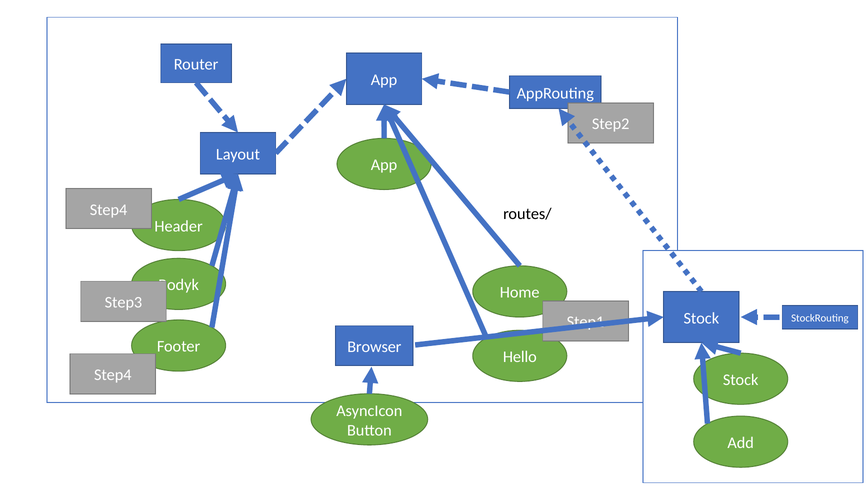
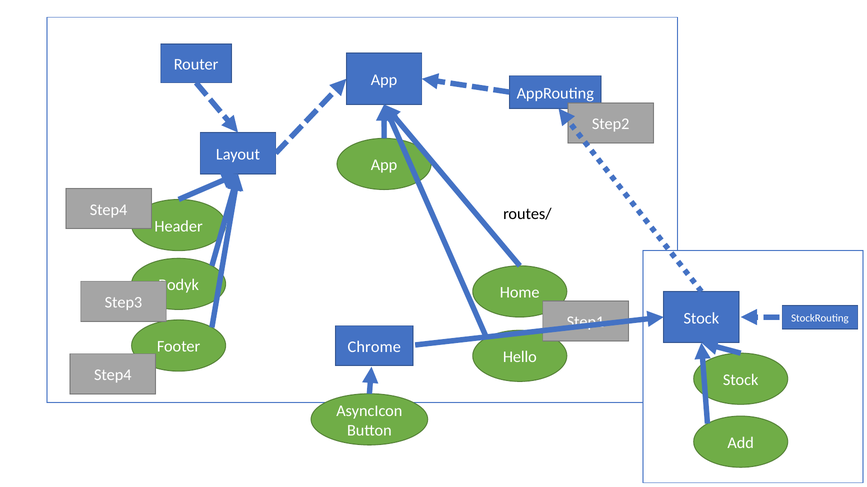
Browser: Browser -> Chrome
